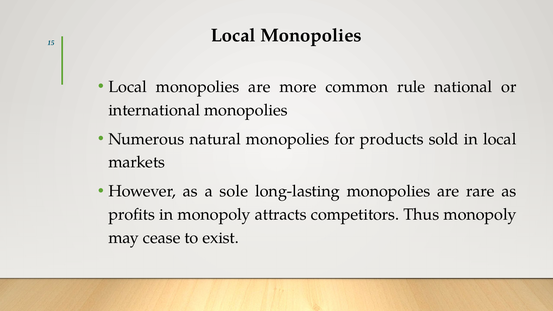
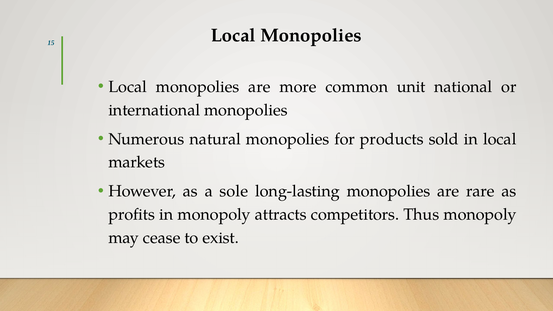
rule: rule -> unit
